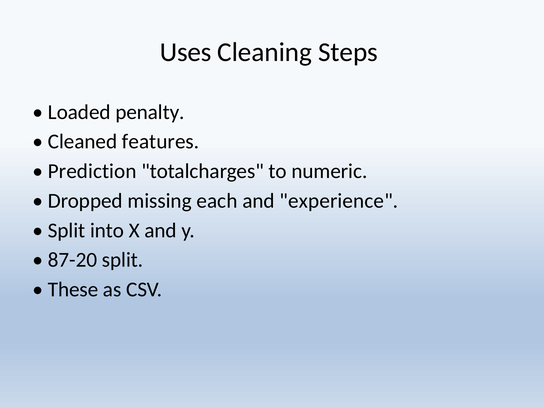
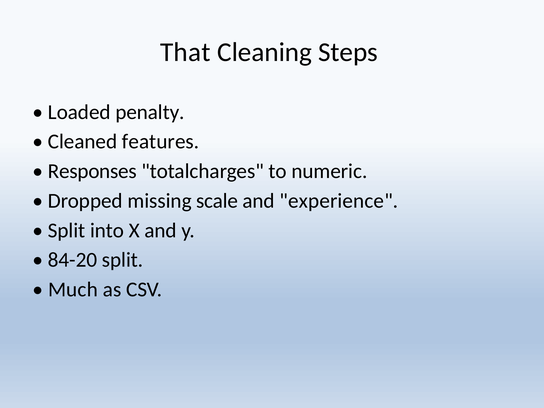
Uses: Uses -> That
Prediction: Prediction -> Responses
each: each -> scale
87-20: 87-20 -> 84-20
These: These -> Much
